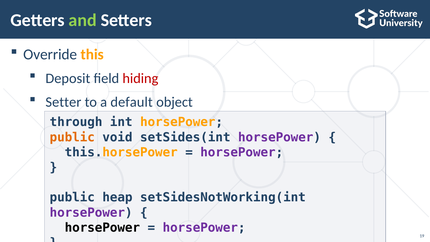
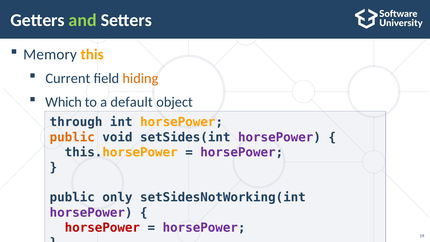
Override: Override -> Memory
Deposit: Deposit -> Current
hiding colour: red -> orange
Setter: Setter -> Which
heap: heap -> only
horsePower at (102, 228) colour: black -> red
